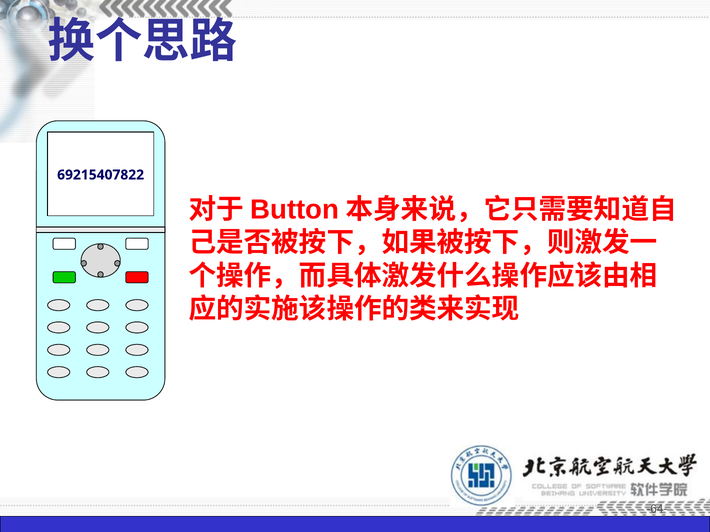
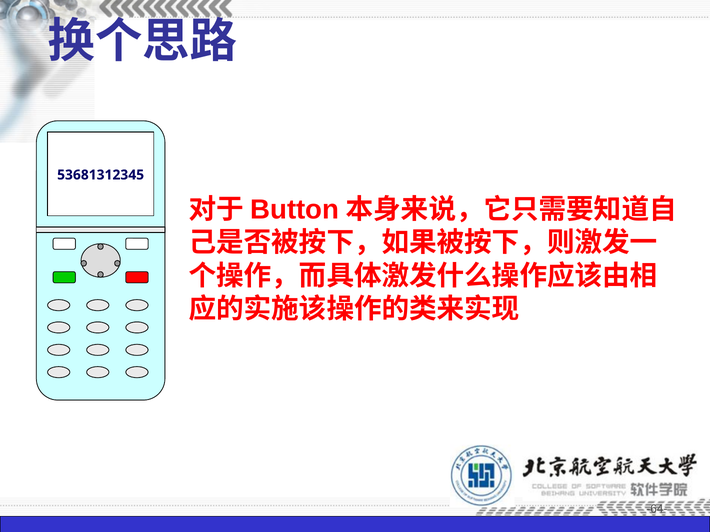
69215407822: 69215407822 -> 53681312345
